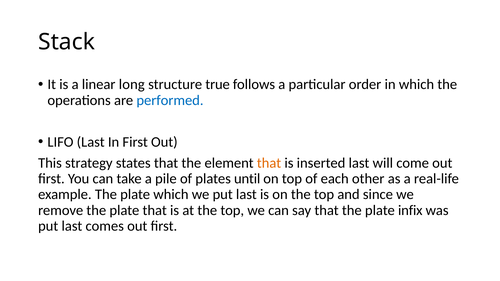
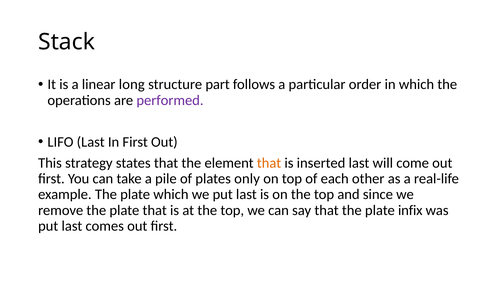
true: true -> part
performed colour: blue -> purple
until: until -> only
